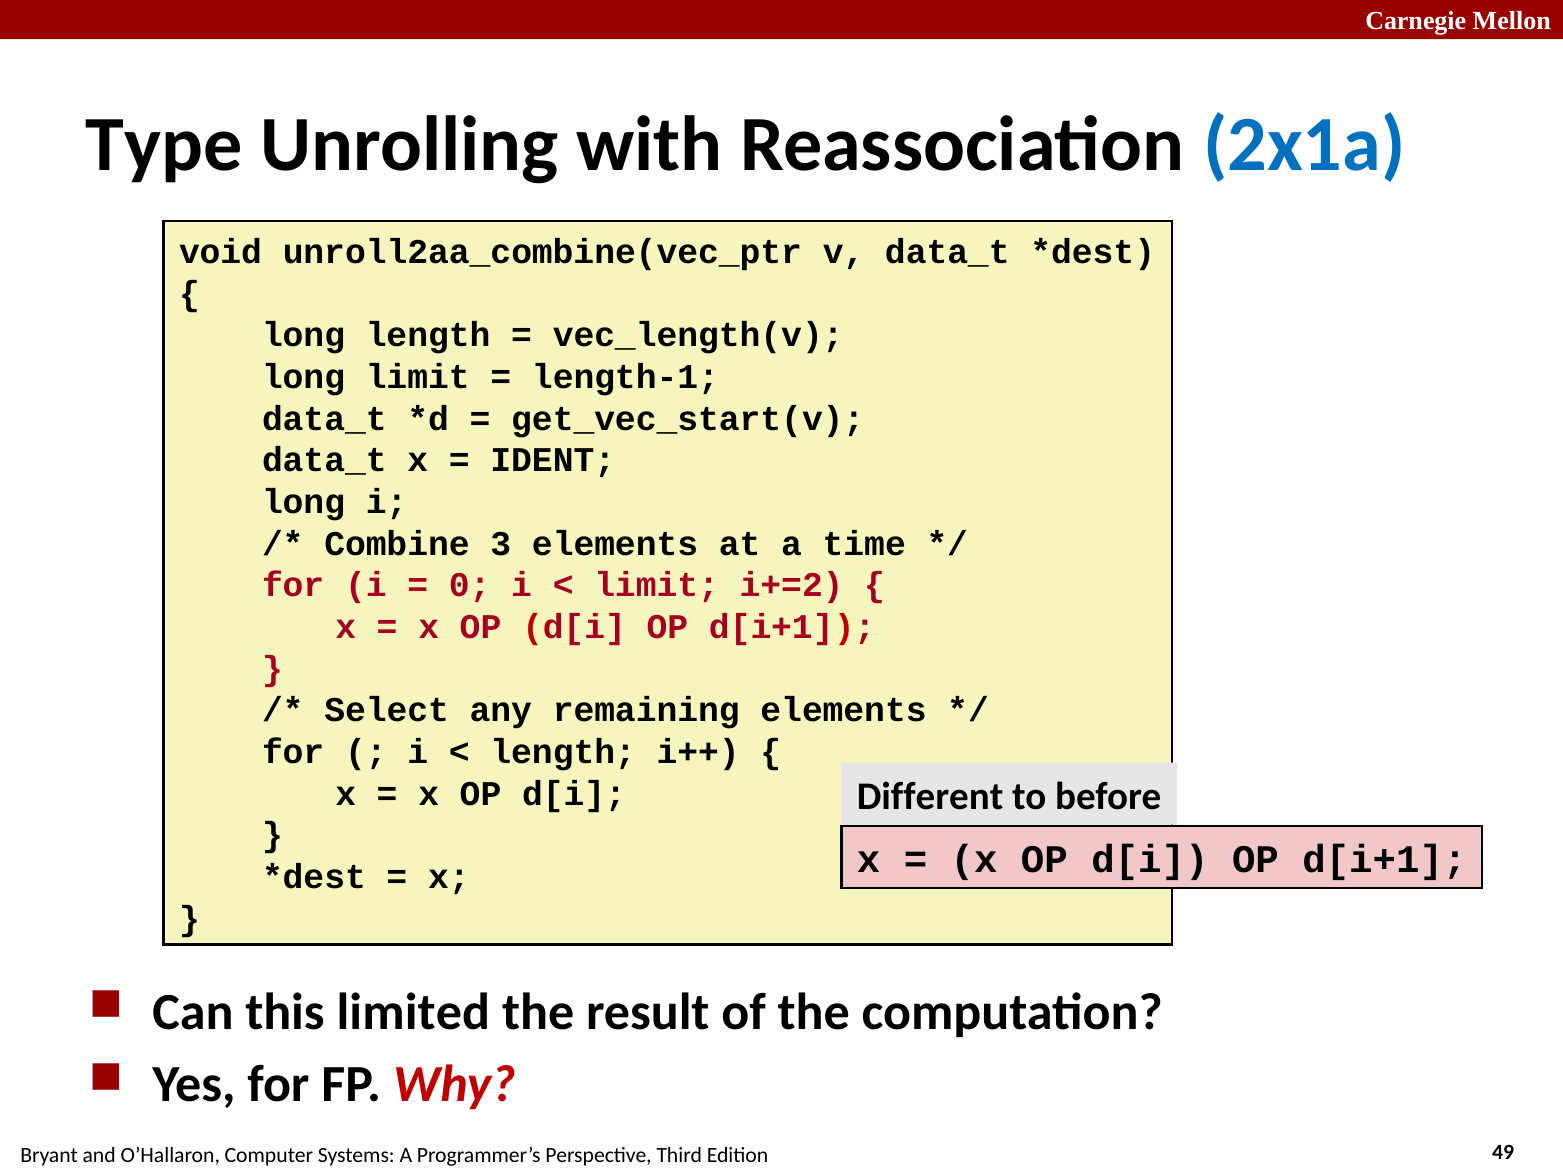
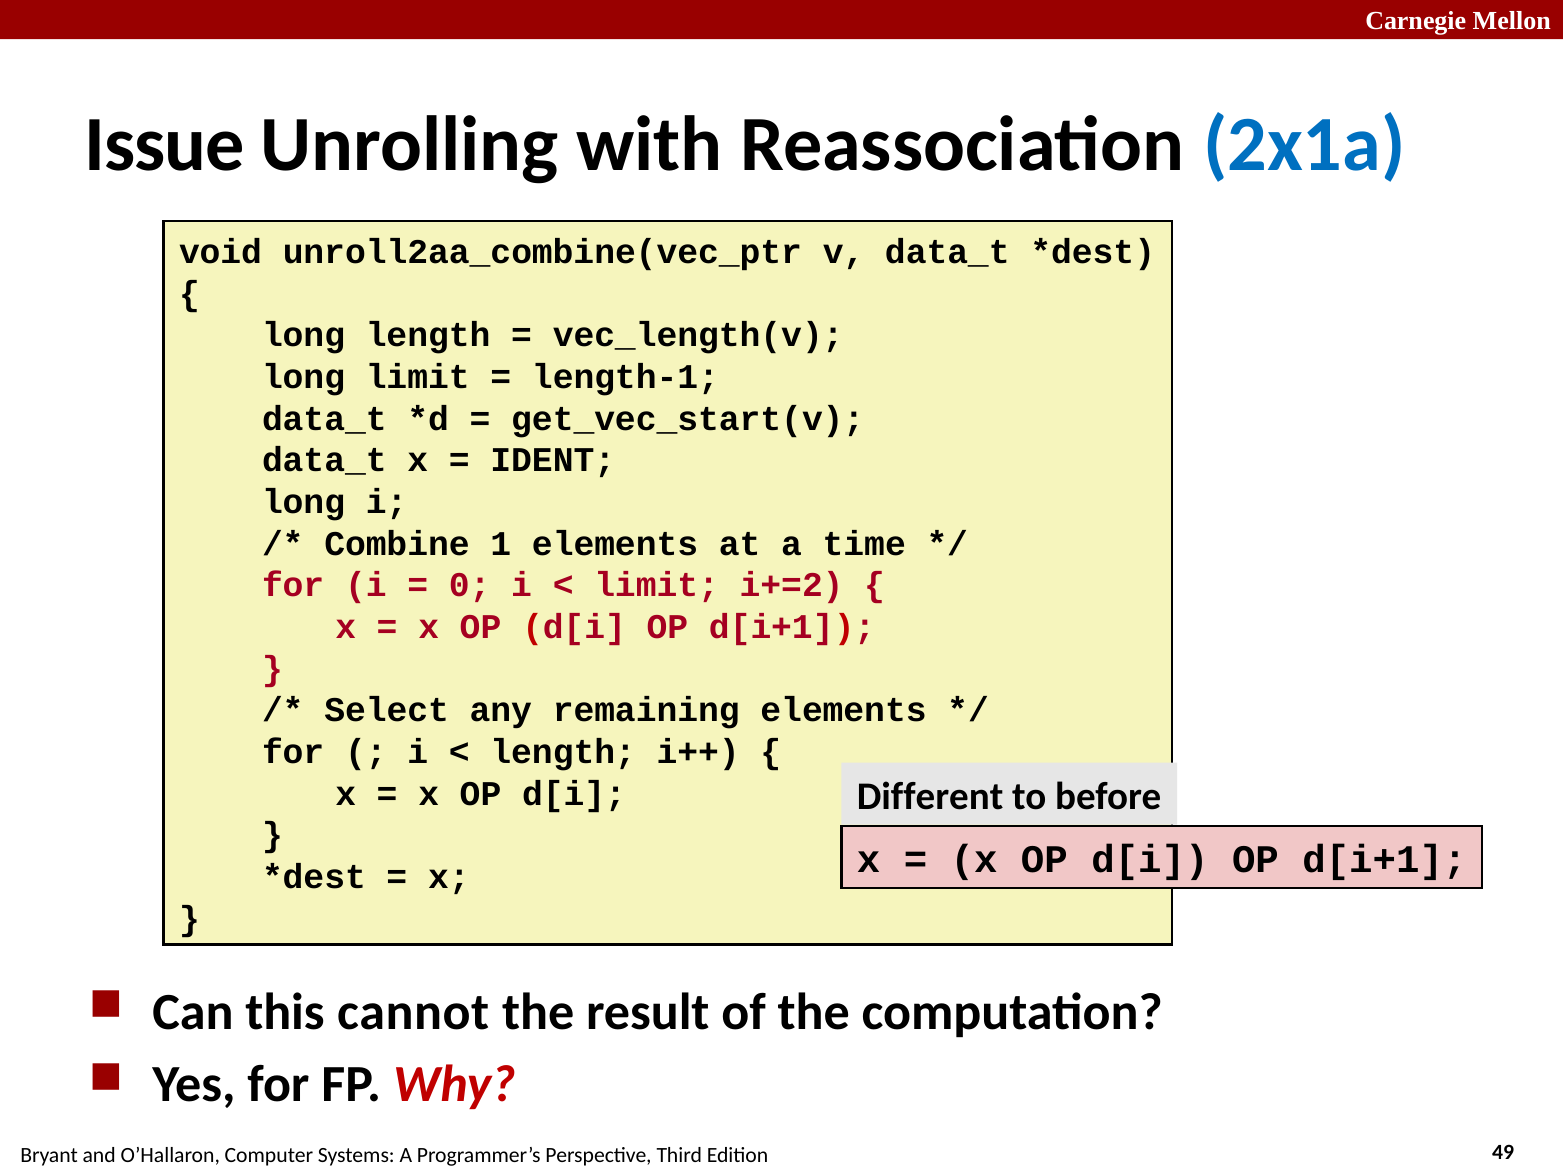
Type: Type -> Issue
3: 3 -> 1
limited: limited -> cannot
